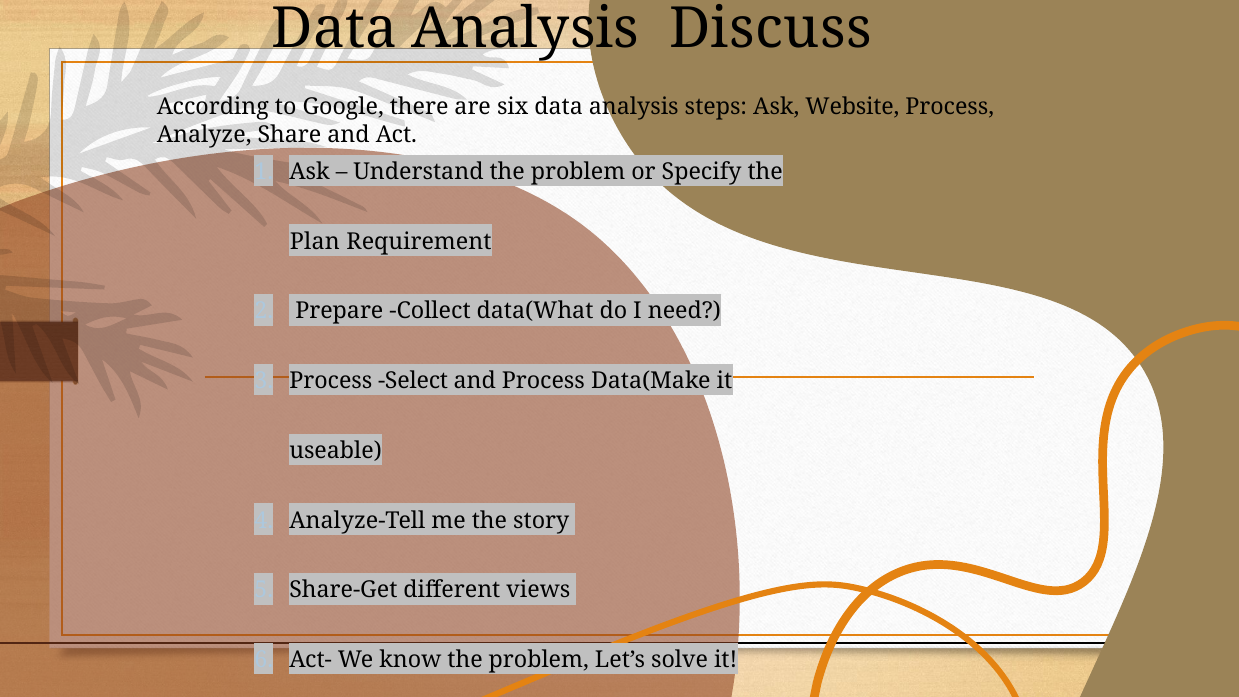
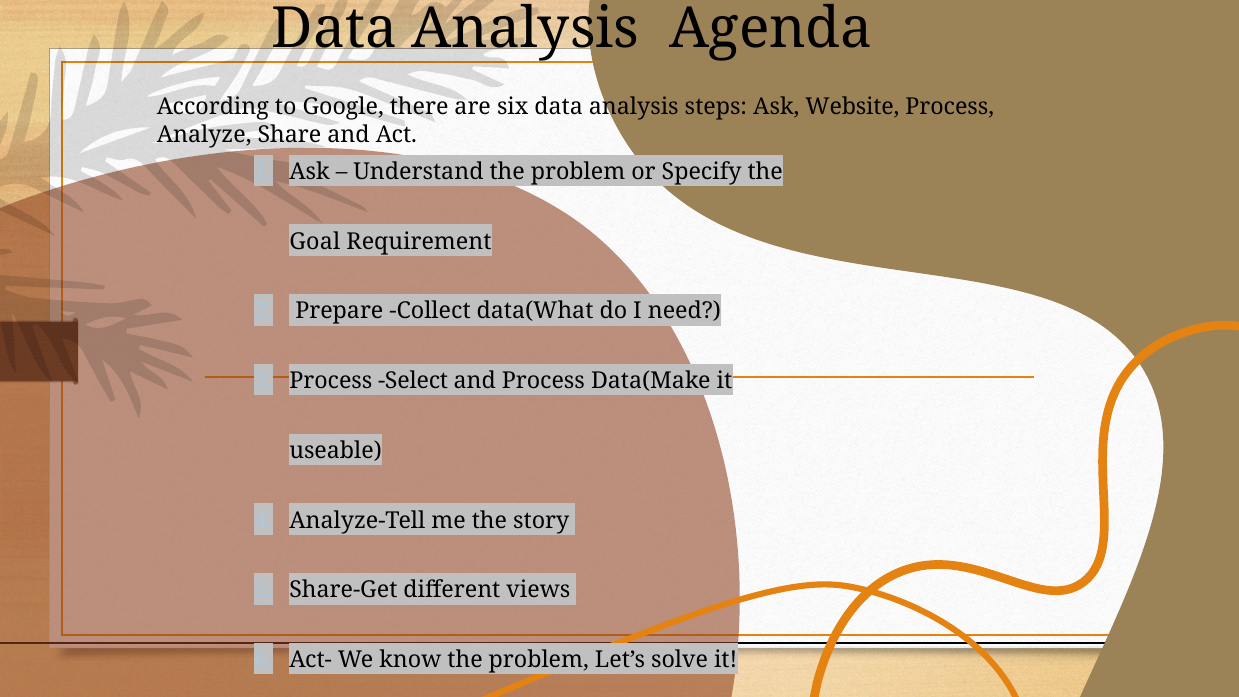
Discuss: Discuss -> Agenda
Plan: Plan -> Goal
